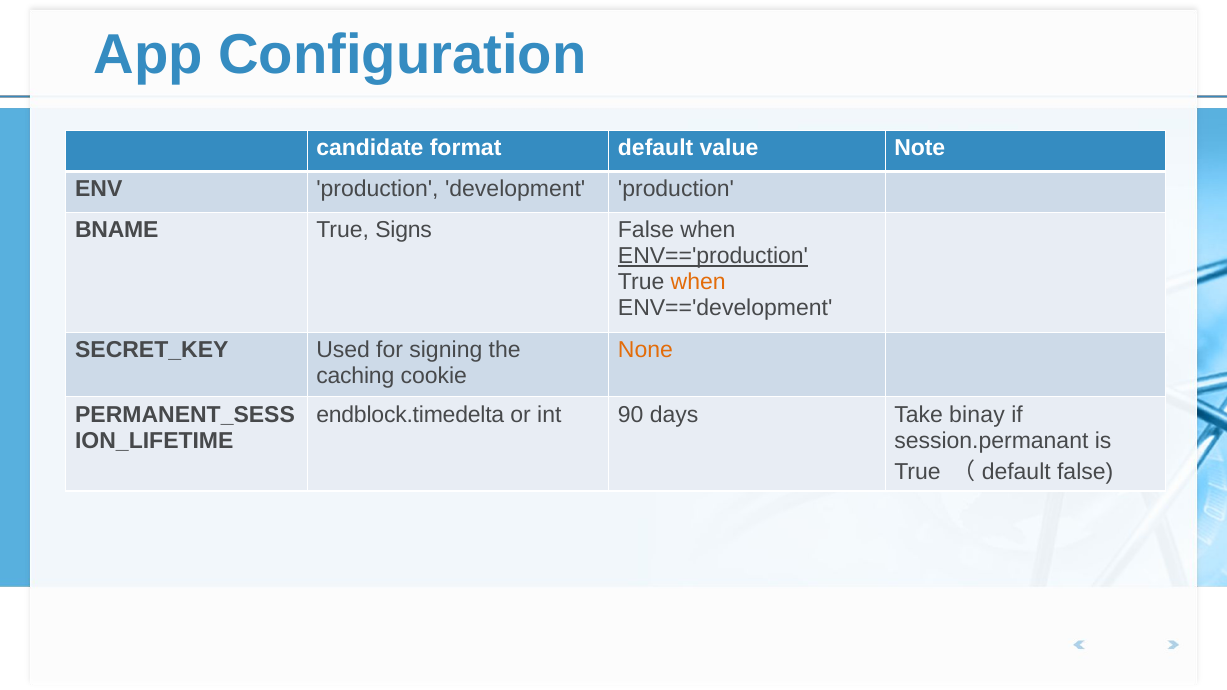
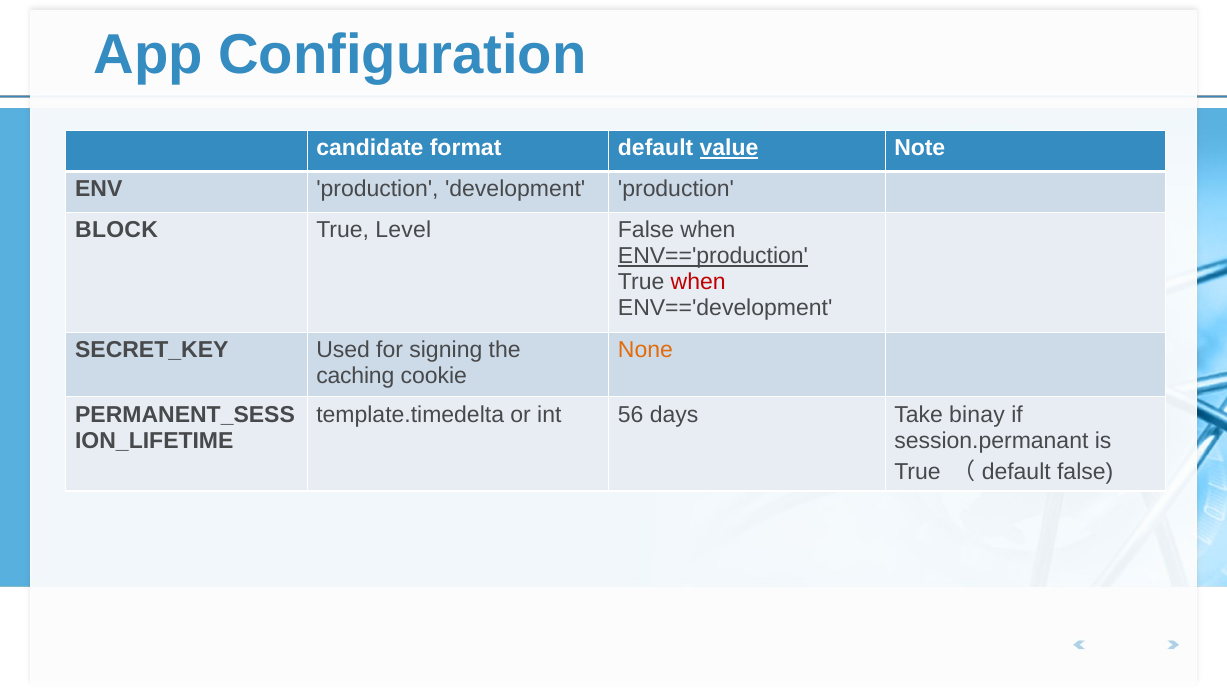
value underline: none -> present
BNAME: BNAME -> BLOCK
Signs: Signs -> Level
when at (698, 282) colour: orange -> red
endblock.timedelta: endblock.timedelta -> template.timedelta
90: 90 -> 56
